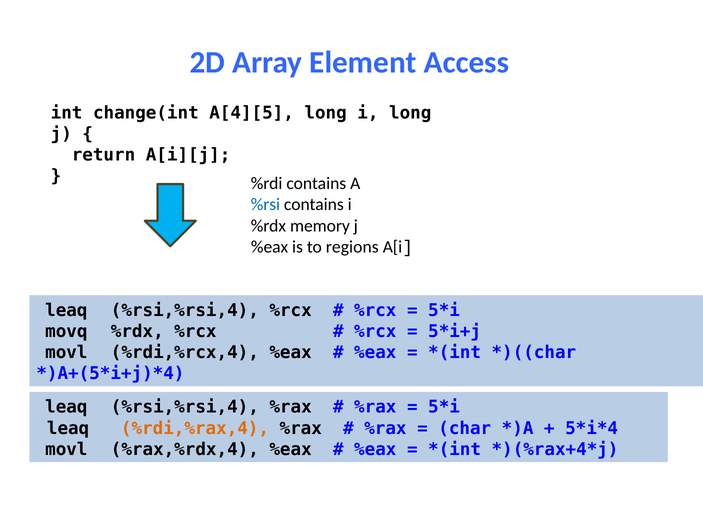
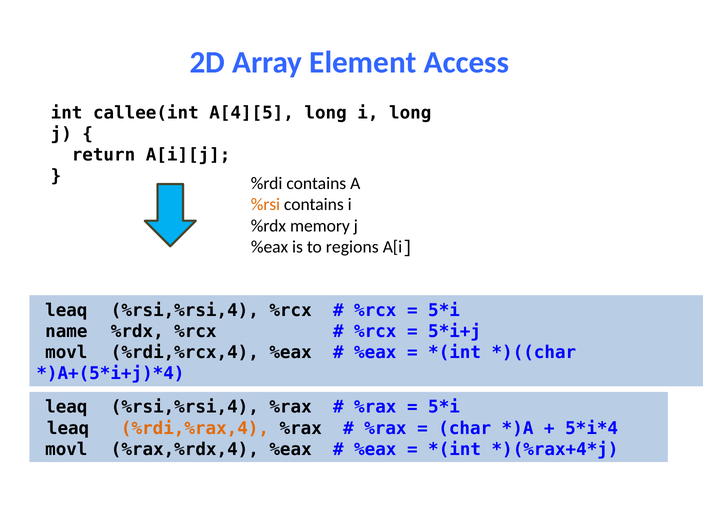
change(int: change(int -> callee(int
%rsi colour: blue -> orange
movq: movq -> name
